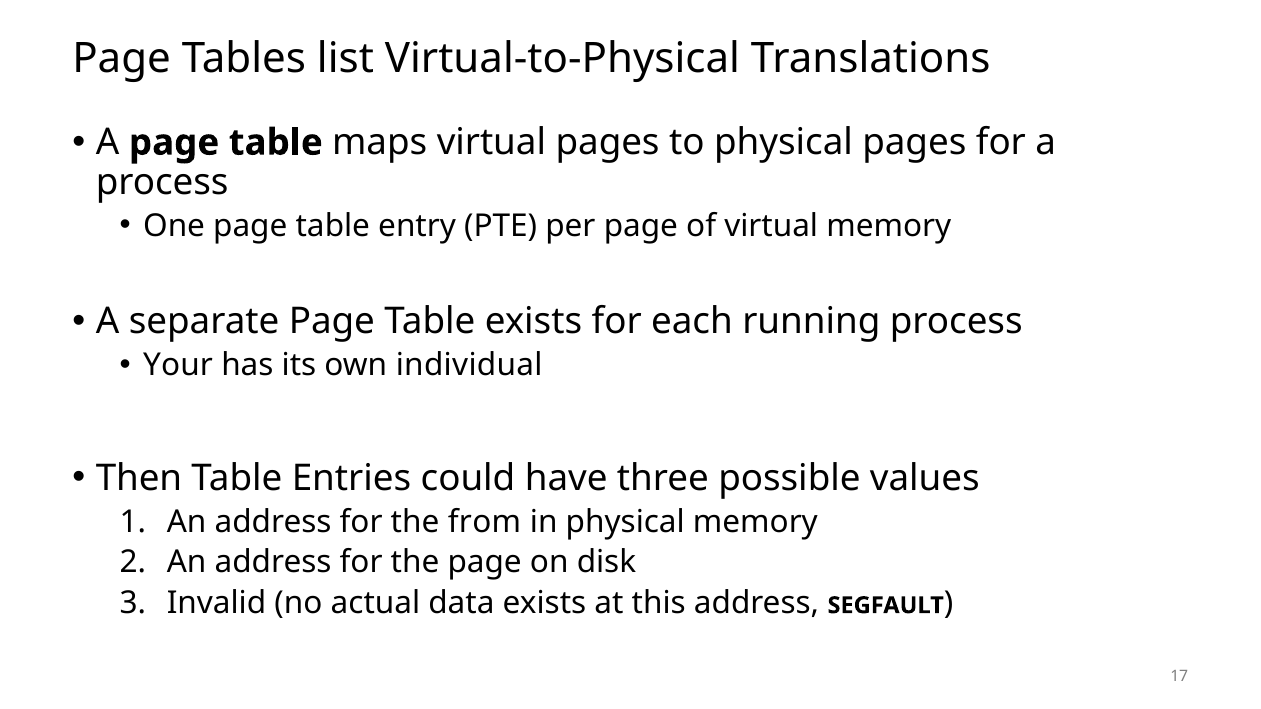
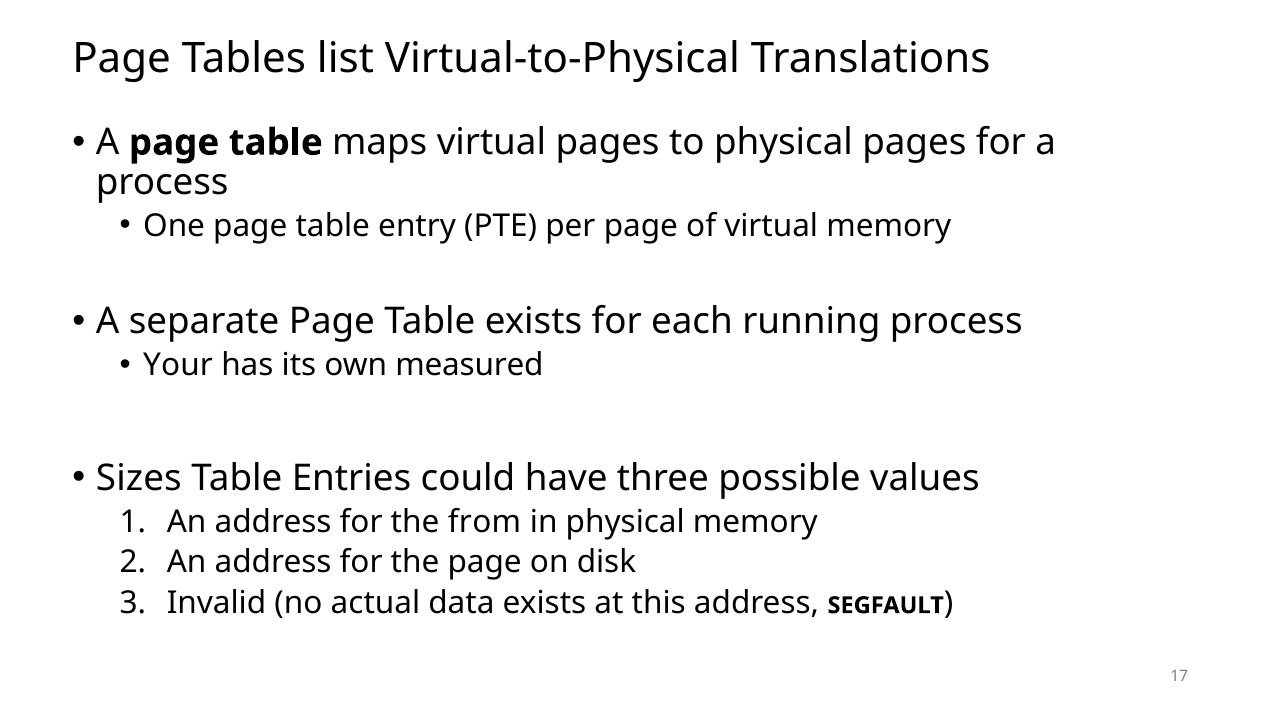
individual: individual -> measured
Then: Then -> Sizes
